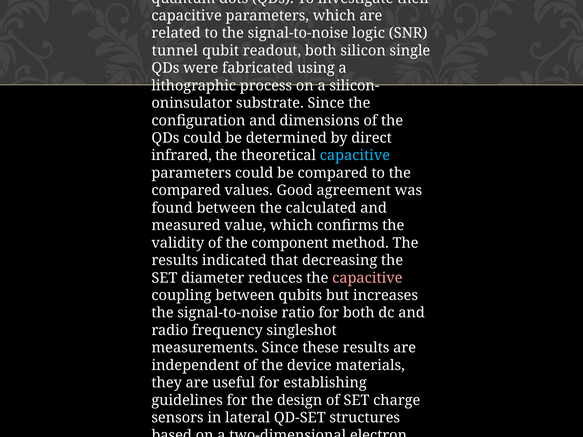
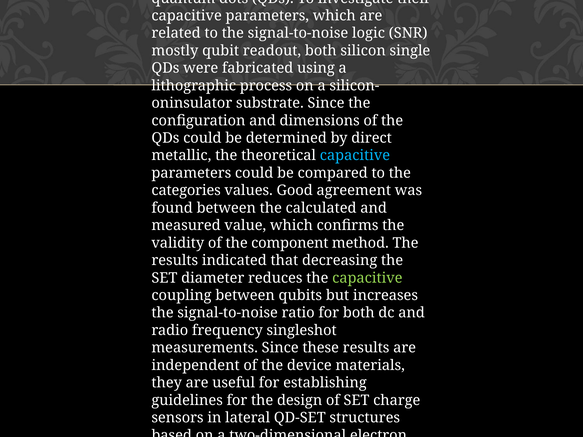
tunnel: tunnel -> mostly
infrared at (182, 156): infrared -> metallic
compared at (186, 191): compared -> categories
capacitive at (367, 278) colour: pink -> light green
